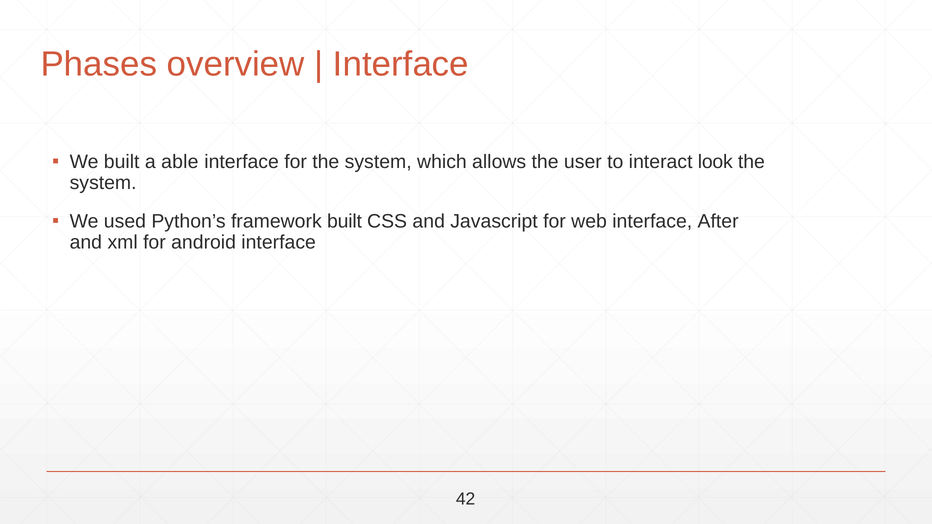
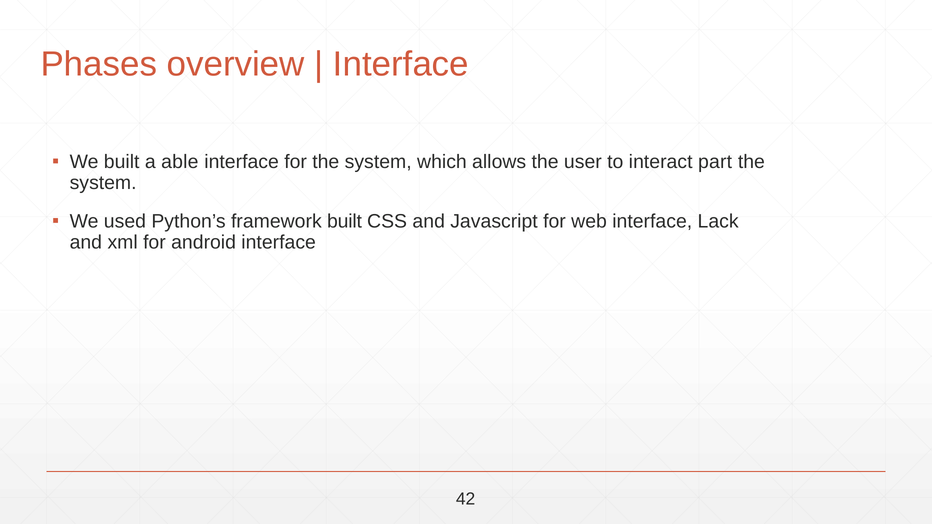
look: look -> part
After: After -> Lack
